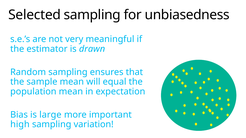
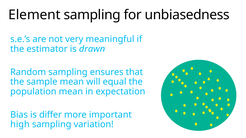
Selected: Selected -> Element
large: large -> differ
